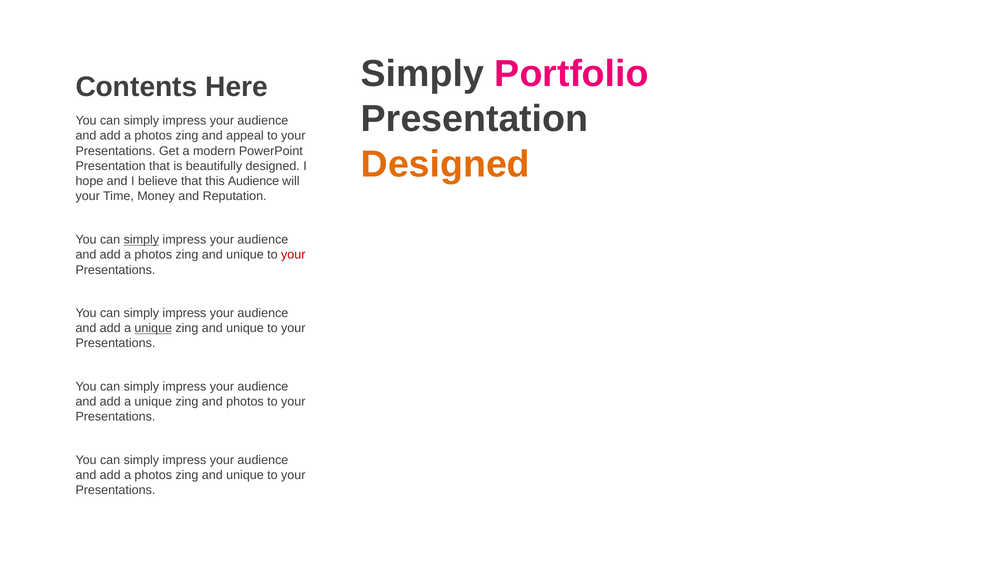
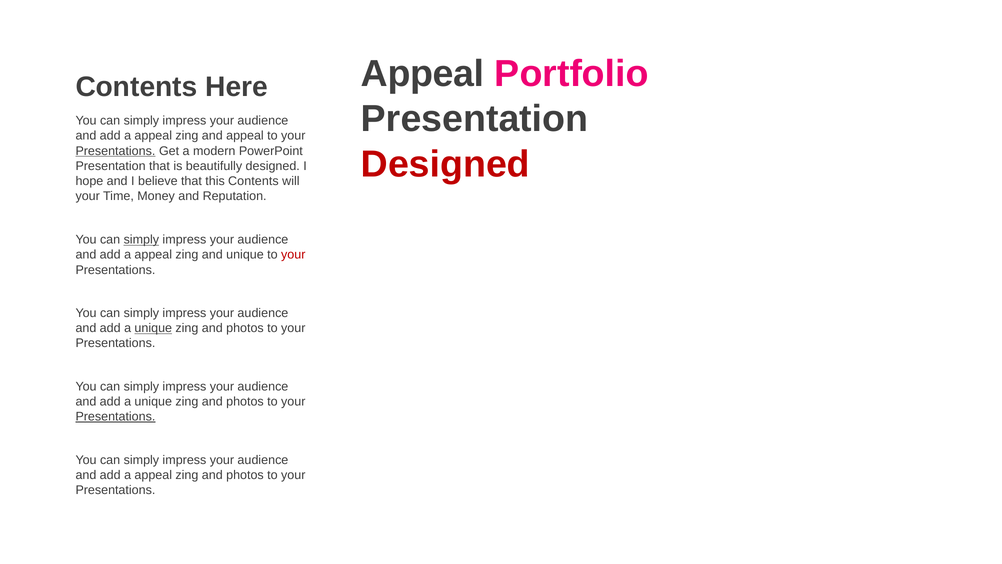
Simply at (422, 74): Simply -> Appeal
photos at (153, 136): photos -> appeal
Presentations at (115, 151) underline: none -> present
Designed at (445, 164) colour: orange -> red
this Audience: Audience -> Contents
photos at (153, 255): photos -> appeal
unique at (245, 328): unique -> photos
Presentations at (115, 416) underline: none -> present
photos at (153, 475): photos -> appeal
unique at (245, 475): unique -> photos
